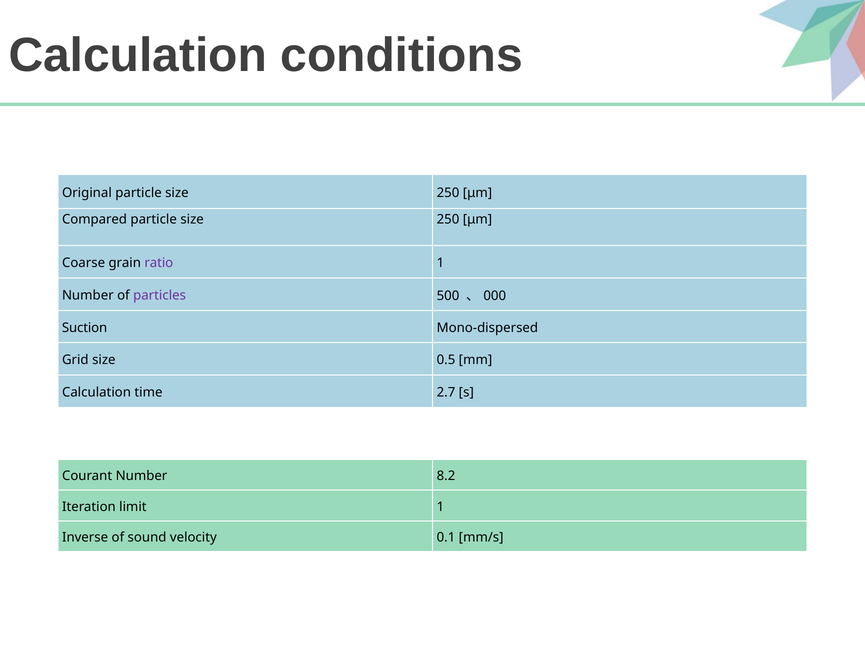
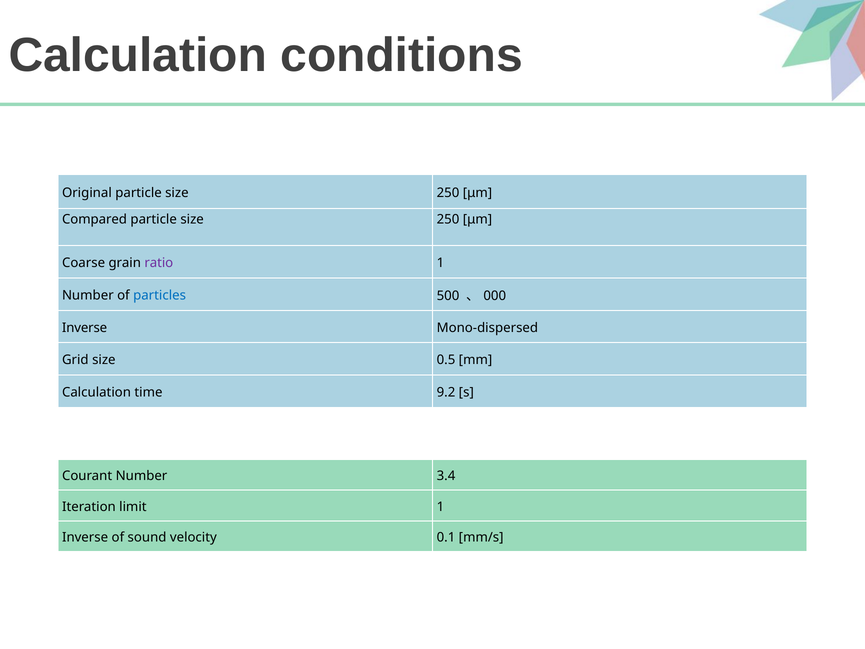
particles colour: purple -> blue
Suction at (85, 328): Suction -> Inverse
2.7: 2.7 -> 9.2
8.2: 8.2 -> 3.4
